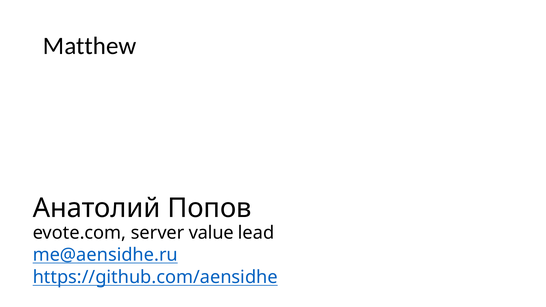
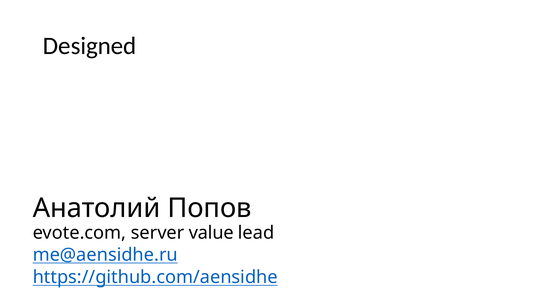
Matthew: Matthew -> Designed
